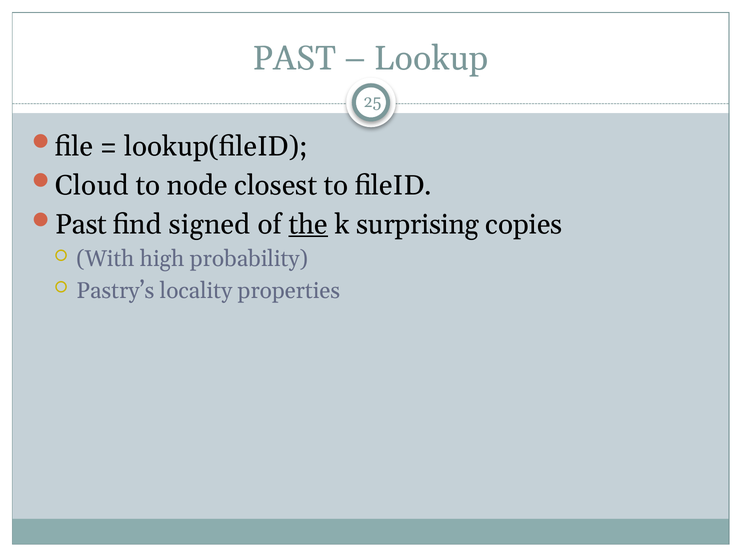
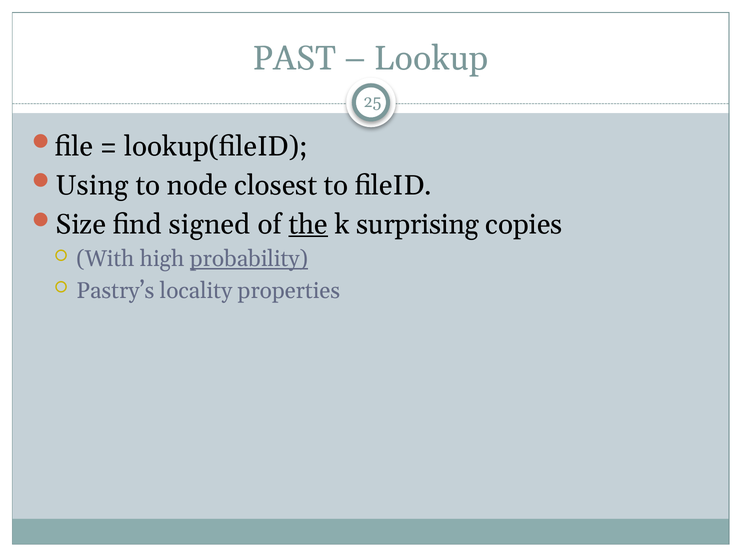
Cloud: Cloud -> Using
Past at (81, 224): Past -> Size
probability underline: none -> present
